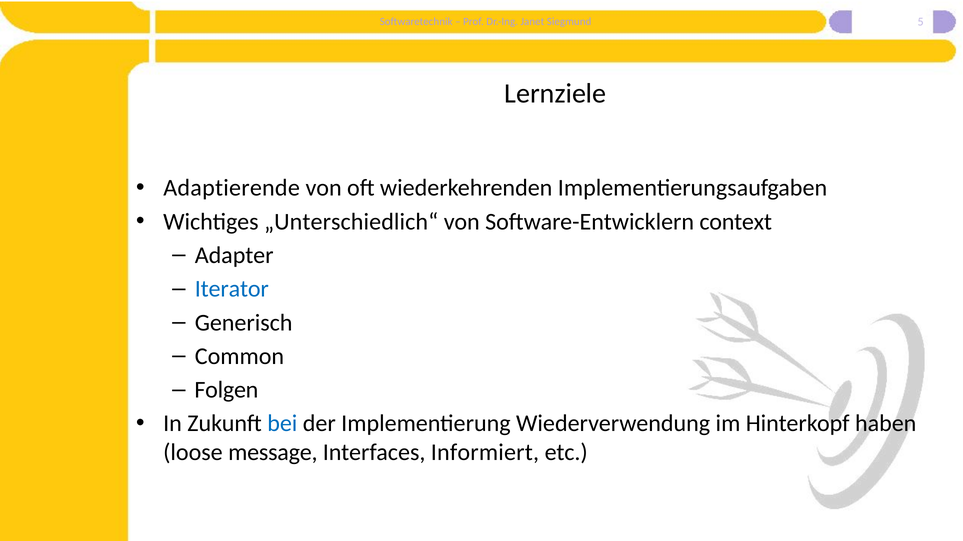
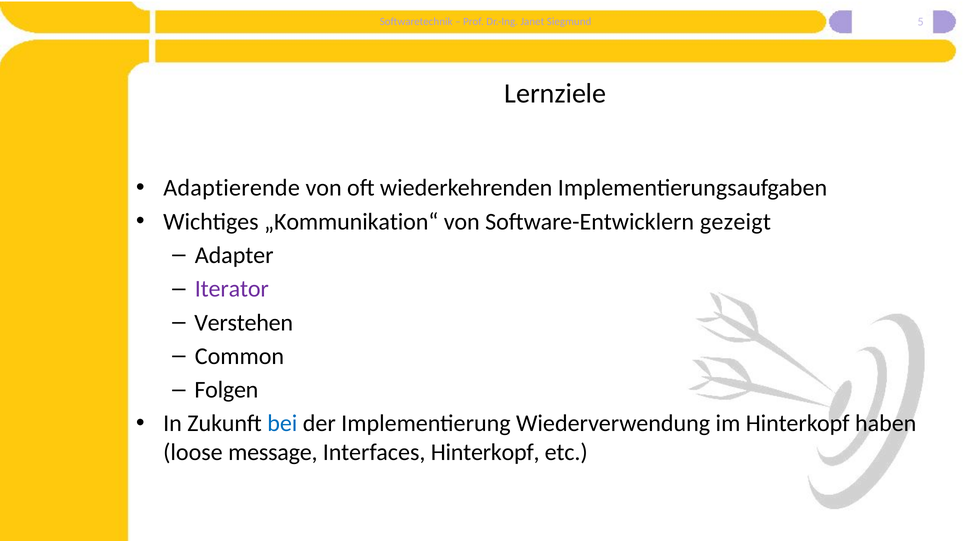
„Unterschiedlich“: „Unterschiedlich“ -> „Kommunikation“
context: context -> gezeigt
Iterator colour: blue -> purple
Generisch: Generisch -> Verstehen
Interfaces Informiert: Informiert -> Hinterkopf
